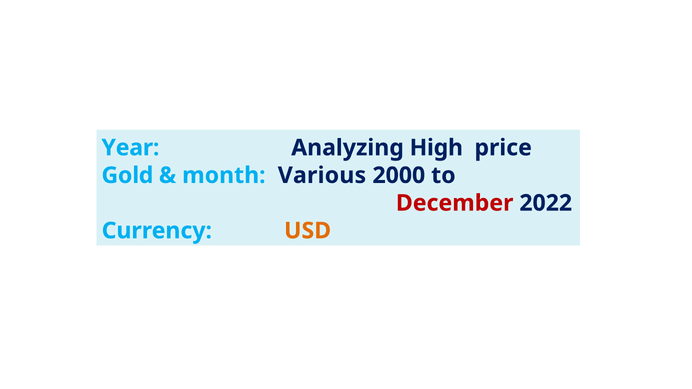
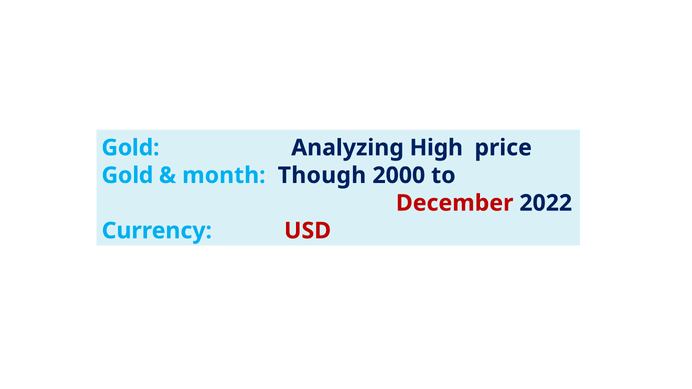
Year at (130, 148): Year -> Gold
Various: Various -> Though
USD colour: orange -> red
